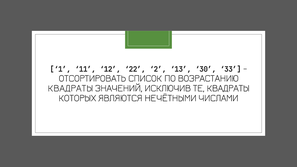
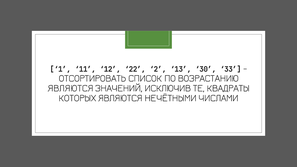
КВАДРАТЫ at (70, 88): КВАДРАТЫ -> ЯВЛЯЮТСЯ
